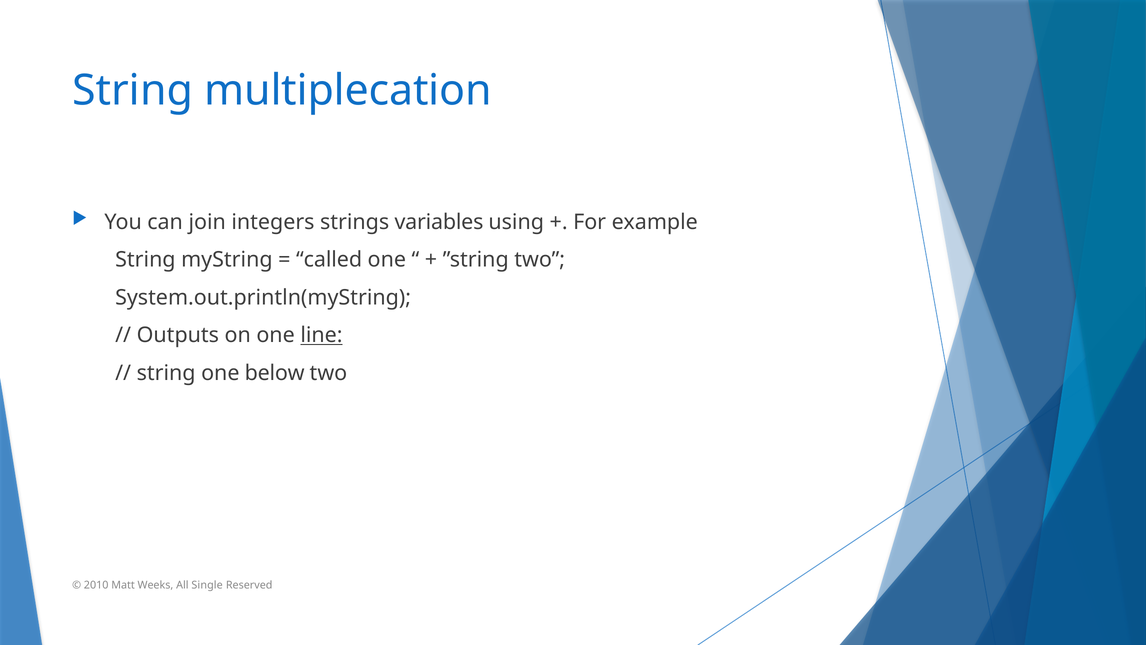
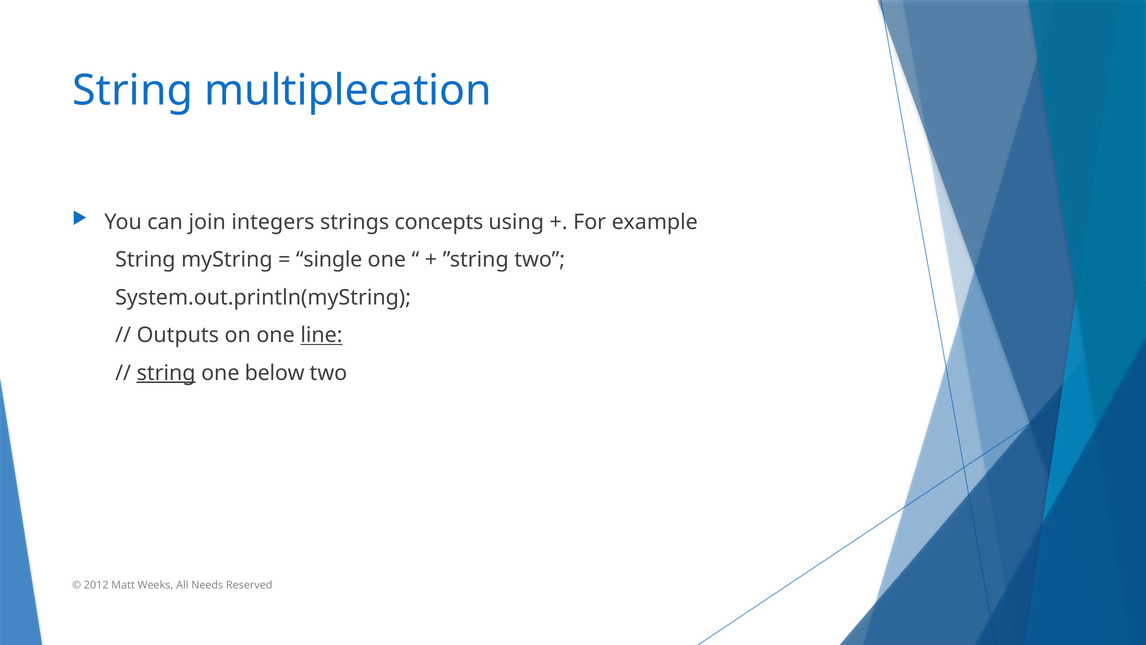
variables: variables -> concepts
called: called -> single
string at (166, 373) underline: none -> present
2010: 2010 -> 2012
Single: Single -> Needs
